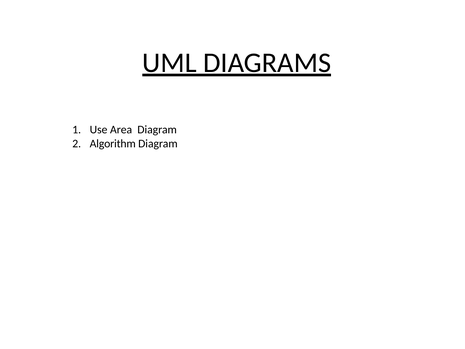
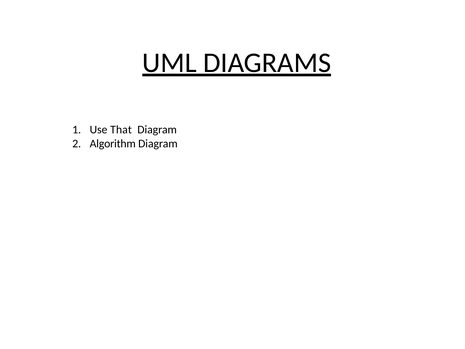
Area: Area -> That
